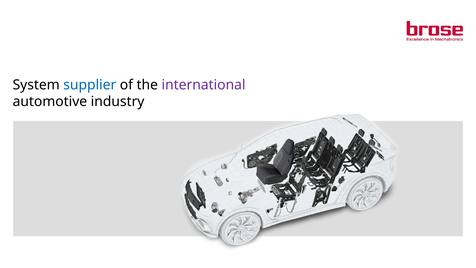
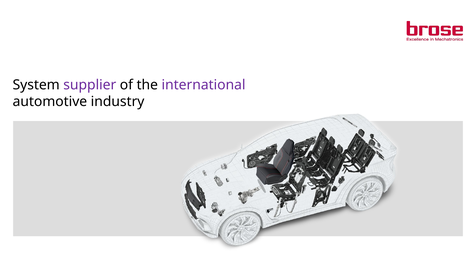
supplier colour: blue -> purple
